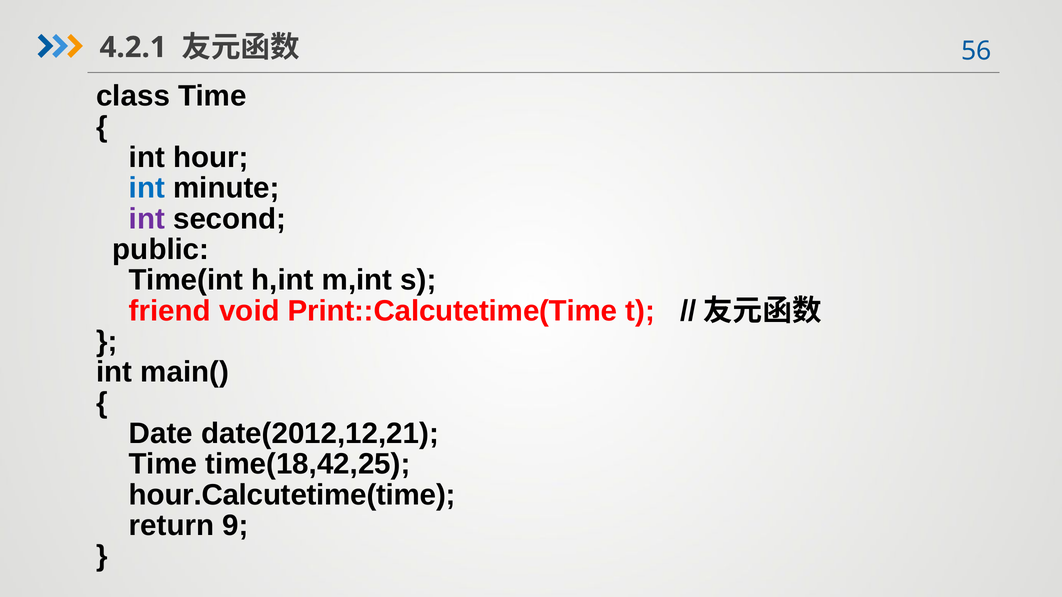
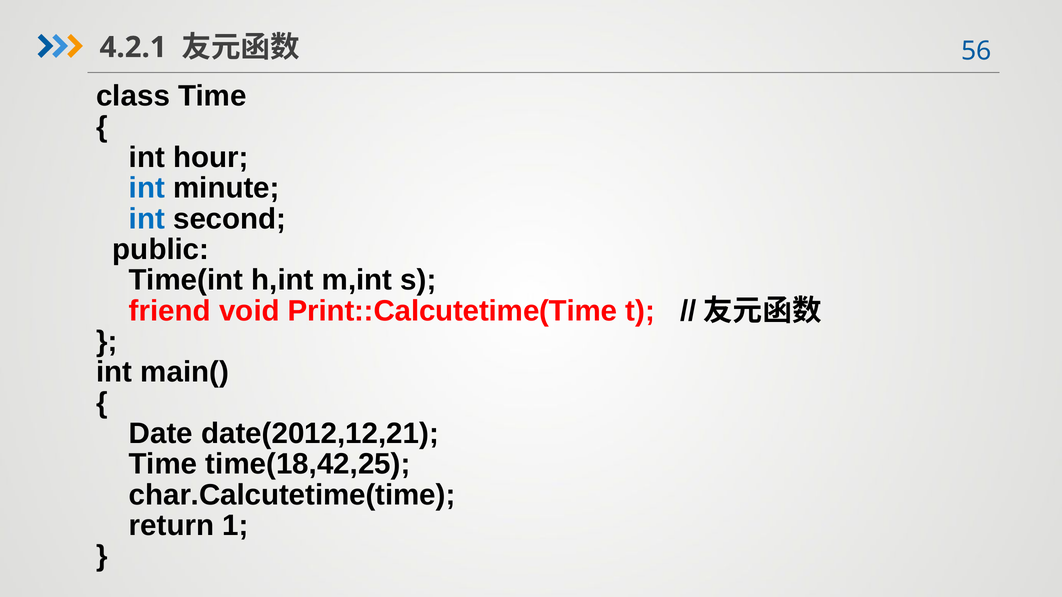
int at (147, 219) colour: purple -> blue
hour.Calcutetime(time: hour.Calcutetime(time -> char.Calcutetime(time
9: 9 -> 1
